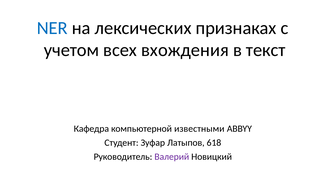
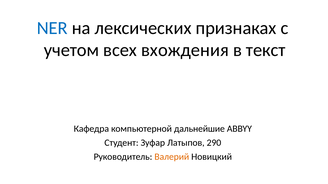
известными: известными -> дальнейшие
618: 618 -> 290
Валерий colour: purple -> orange
